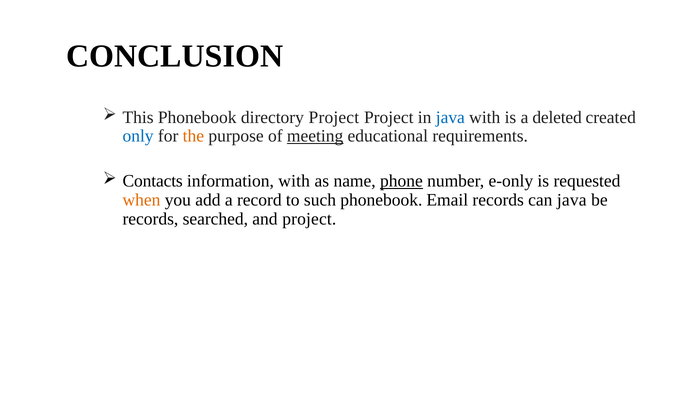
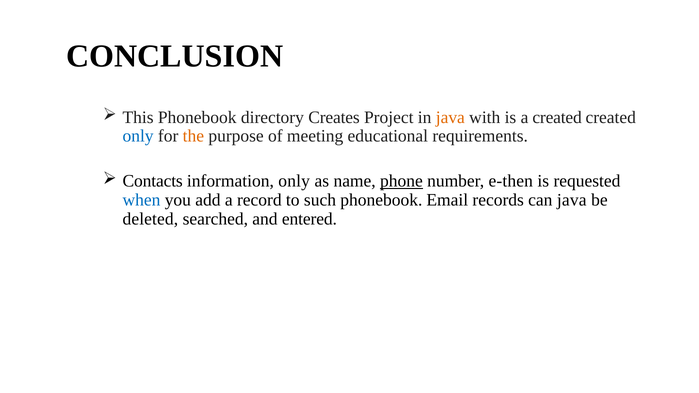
directory Project: Project -> Creates
java at (450, 117) colour: blue -> orange
a deleted: deleted -> created
meeting underline: present -> none
information with: with -> only
e-only: e-only -> e-then
when colour: orange -> blue
records at (150, 219): records -> deleted
and project: project -> entered
